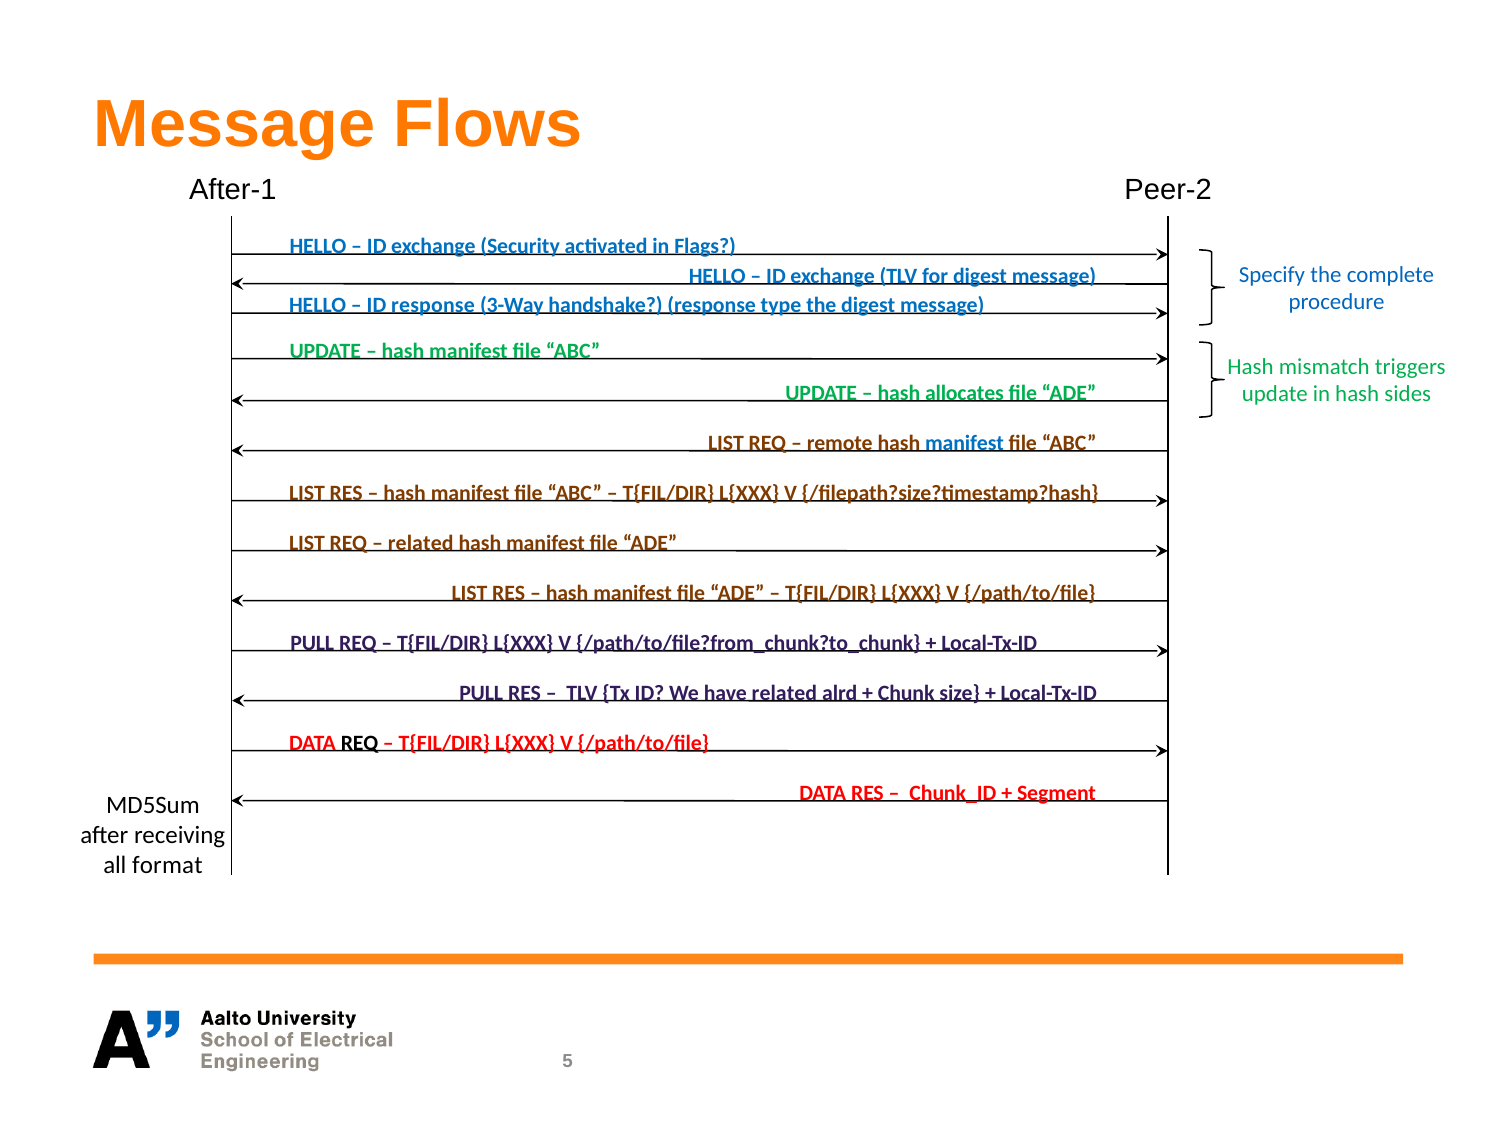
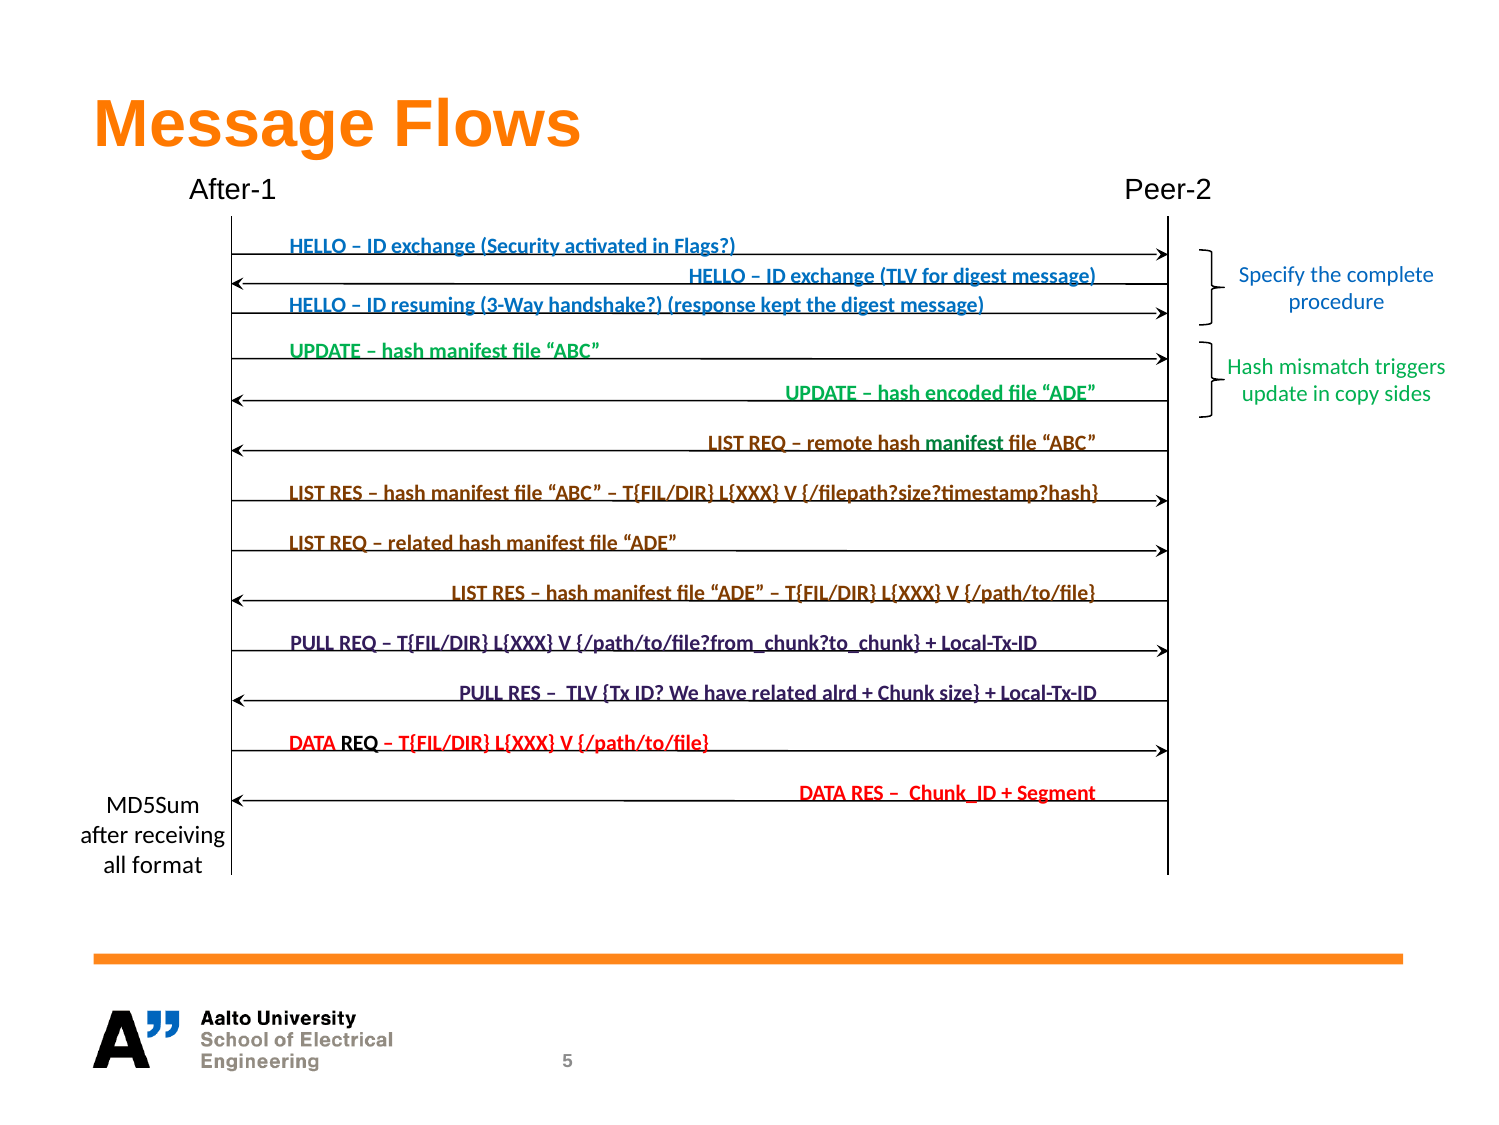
ID response: response -> resuming
type: type -> kept
allocates: allocates -> encoded
in hash: hash -> copy
manifest at (965, 443) colour: blue -> green
